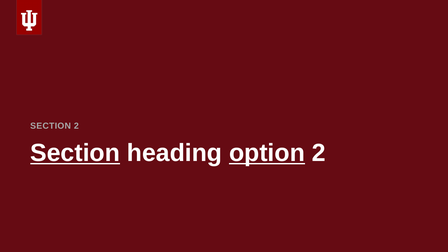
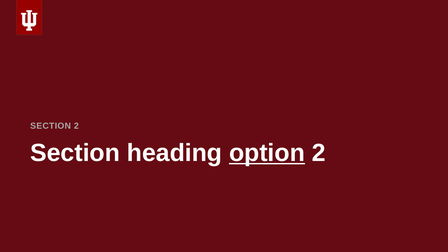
Section at (75, 153) underline: present -> none
